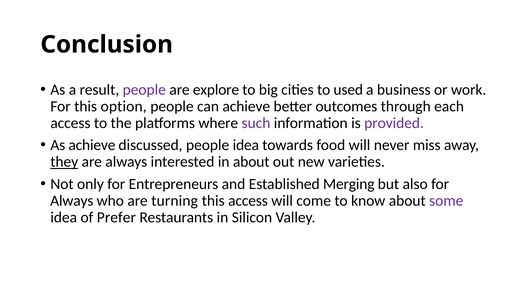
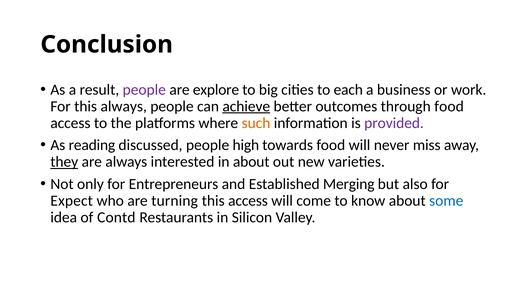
used: used -> each
this option: option -> always
achieve at (246, 106) underline: none -> present
through each: each -> food
such colour: purple -> orange
As achieve: achieve -> reading
people idea: idea -> high
Always at (72, 201): Always -> Expect
some colour: purple -> blue
Prefer: Prefer -> Contd
